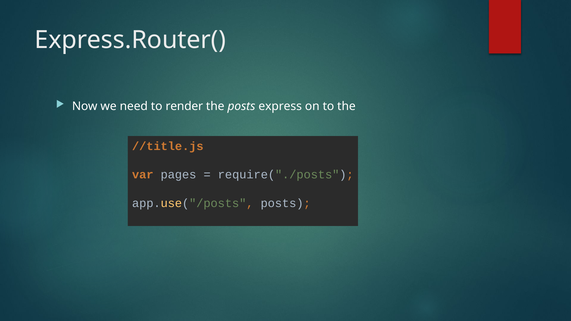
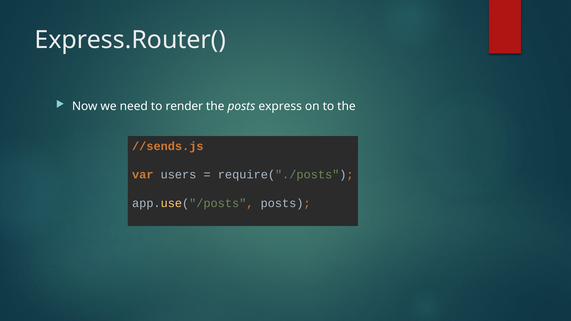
//title.js: //title.js -> //sends.js
pages: pages -> users
